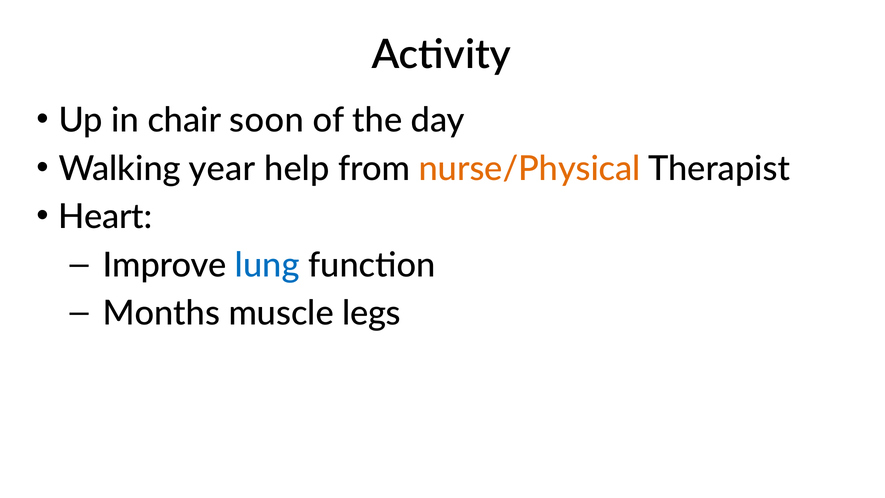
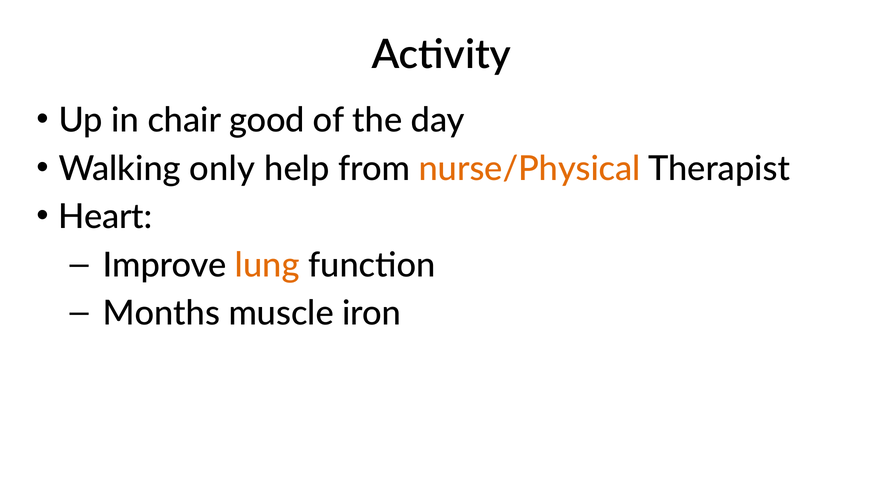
soon: soon -> good
year: year -> only
lung colour: blue -> orange
legs: legs -> iron
